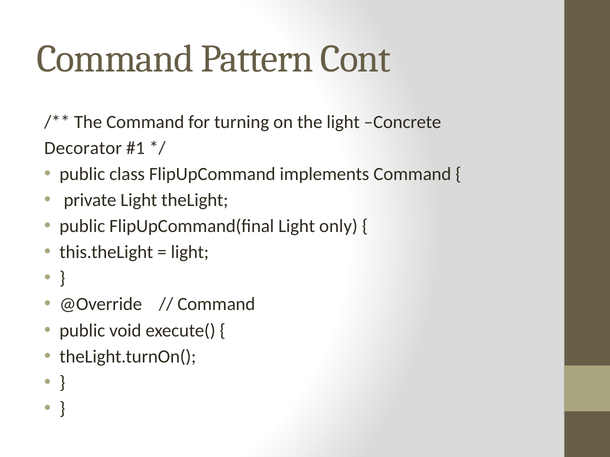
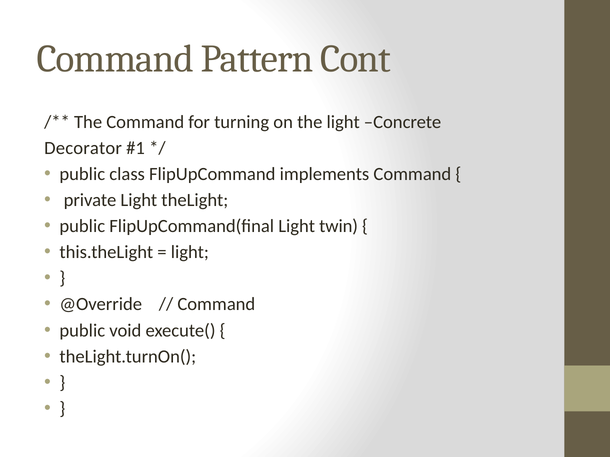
only: only -> twin
